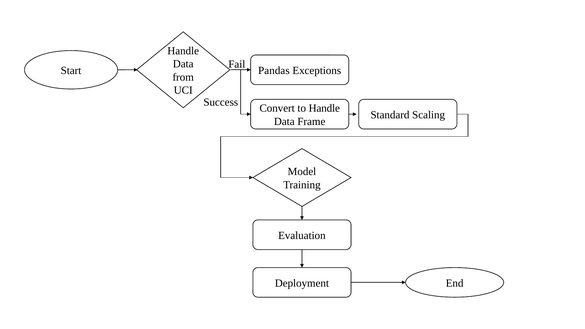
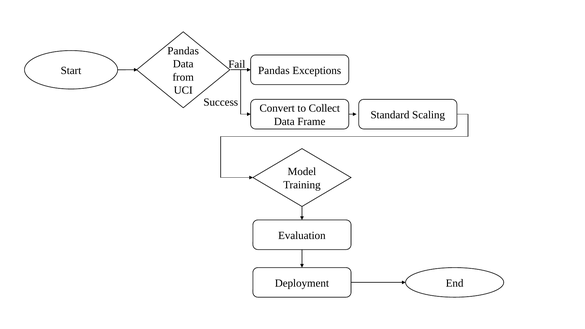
Handle at (183, 51): Handle -> Pandas
to Handle: Handle -> Collect
